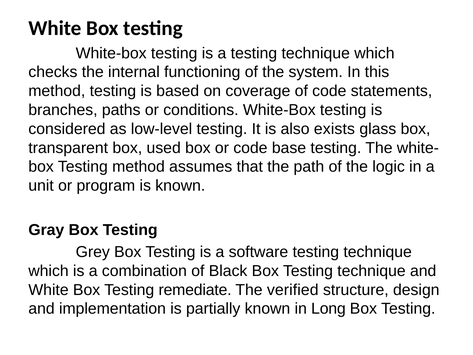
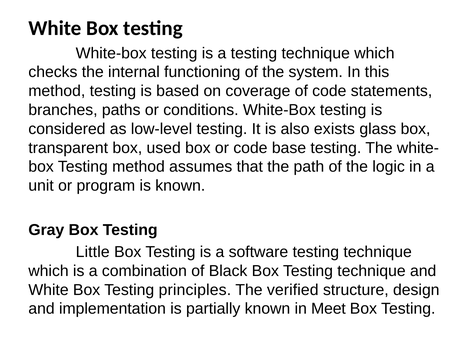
Grey: Grey -> Little
remediate: remediate -> principles
Long: Long -> Meet
